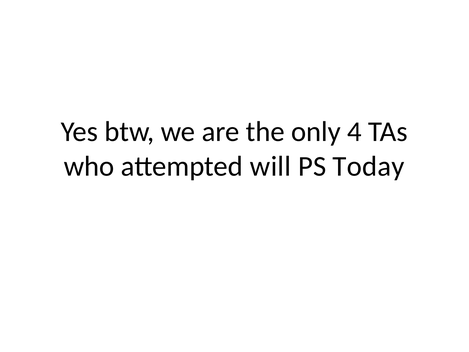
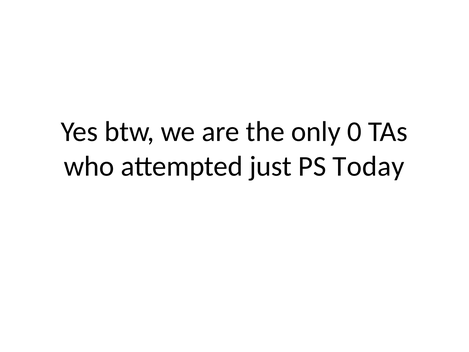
4: 4 -> 0
will: will -> just
